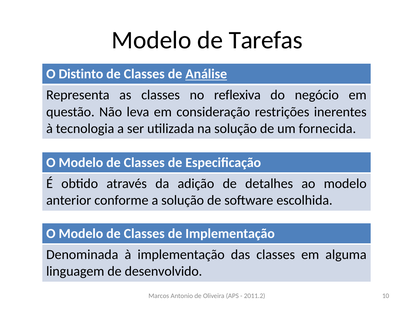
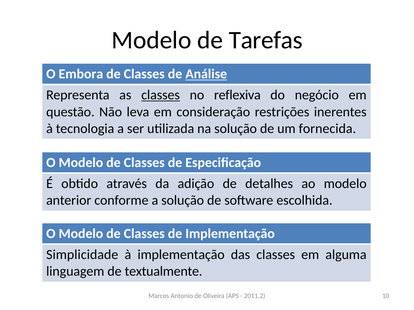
Distinto: Distinto -> Embora
classes at (161, 95) underline: none -> present
Denominada: Denominada -> Simplicidade
desenvolvido: desenvolvido -> textualmente
